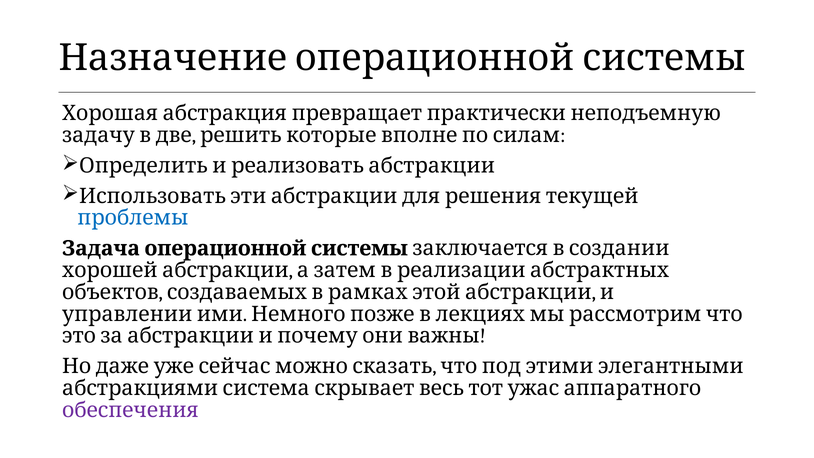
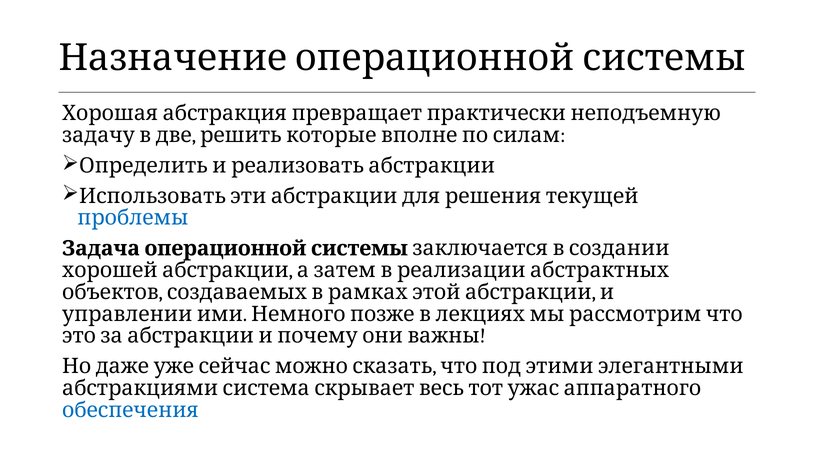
обеспечения colour: purple -> blue
